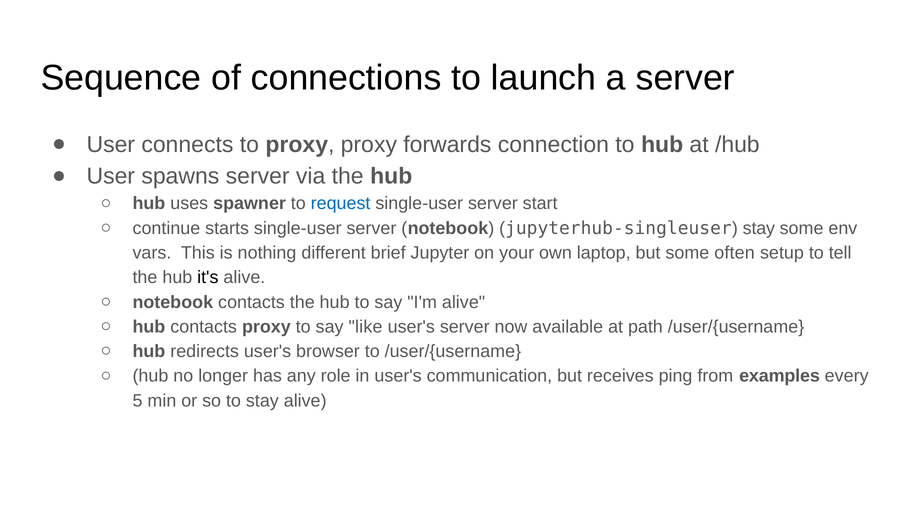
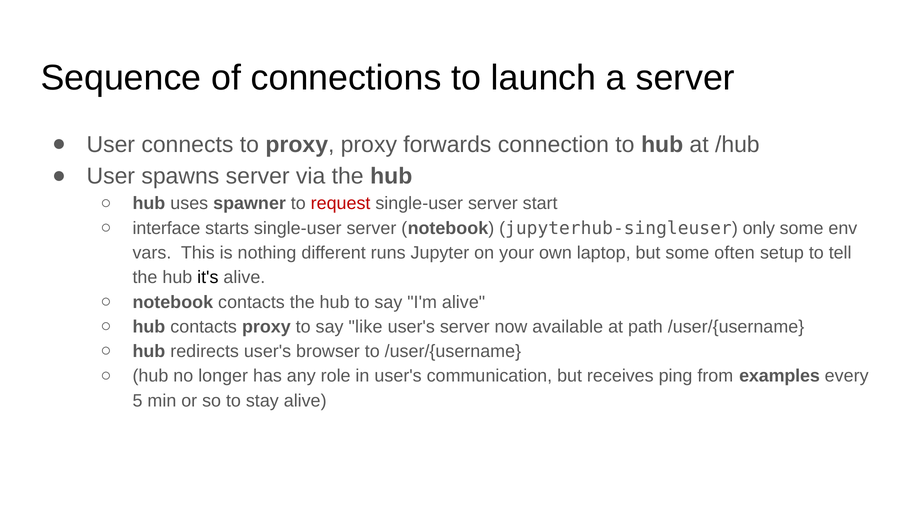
request colour: blue -> red
continue: continue -> interface
jupyterhub-singleuser stay: stay -> only
brief: brief -> runs
